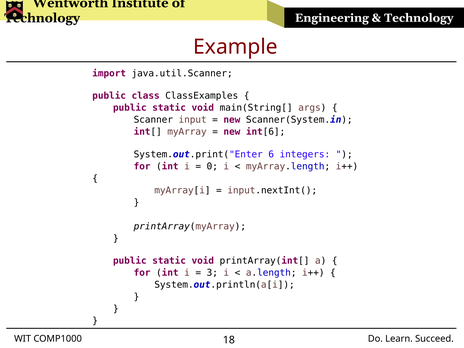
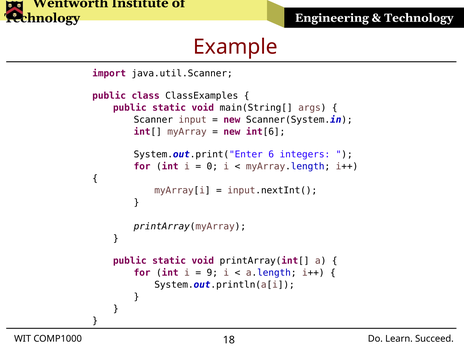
3: 3 -> 9
